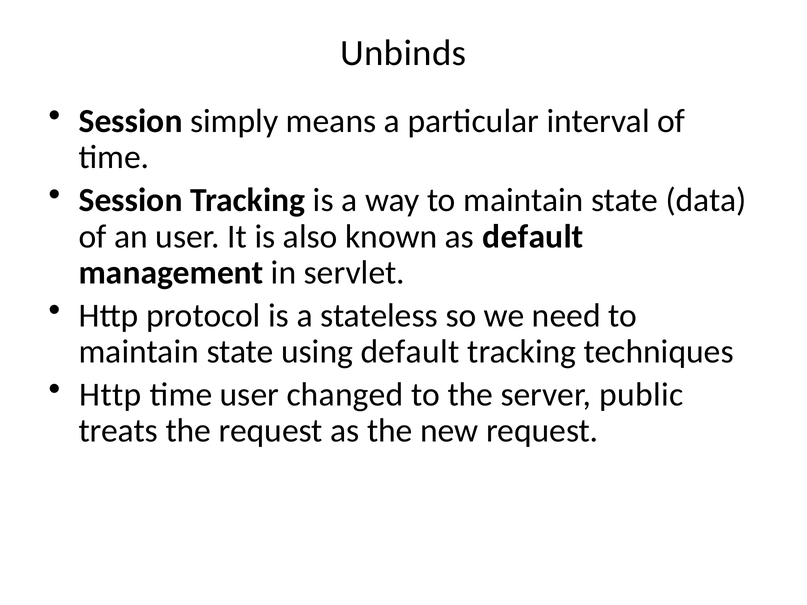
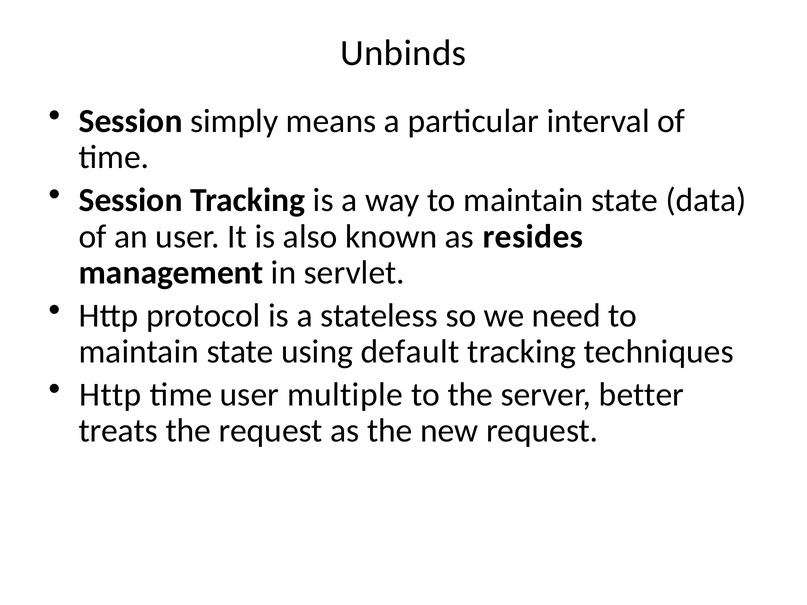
as default: default -> resides
changed: changed -> multiple
public: public -> better
